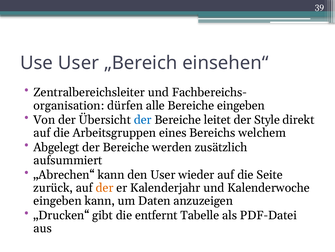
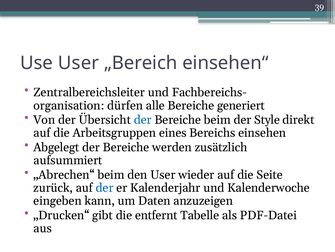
Bereiche eingeben: eingeben -> generiert
Bereiche leitet: leitet -> beim
welchem: welchem -> einsehen
„Abrechen“ kann: kann -> beim
der at (105, 187) colour: orange -> blue
